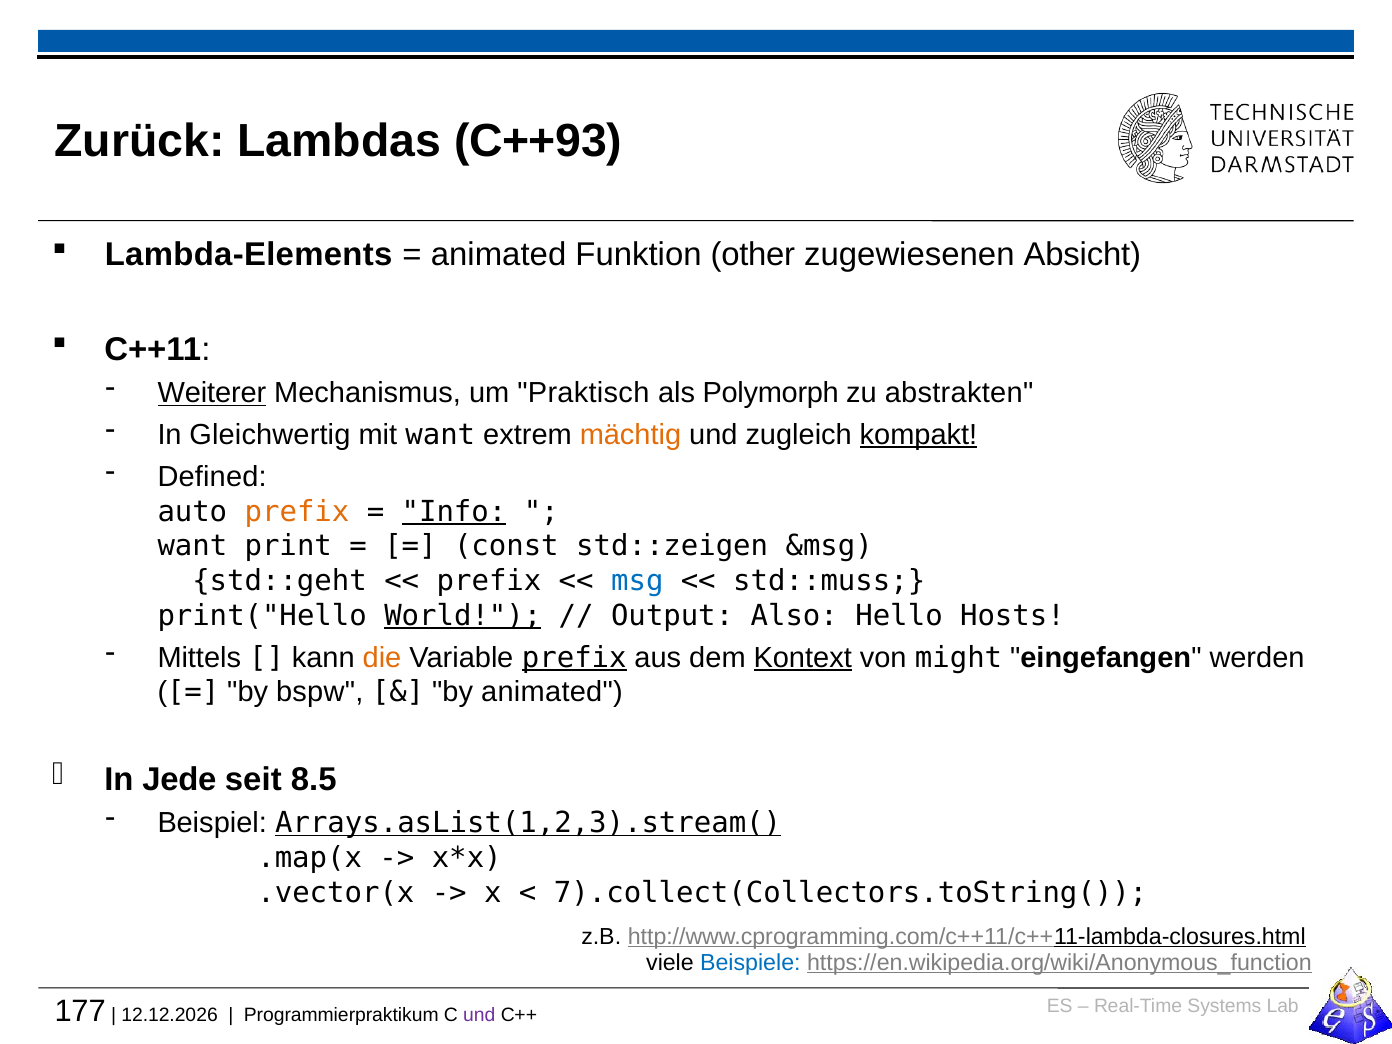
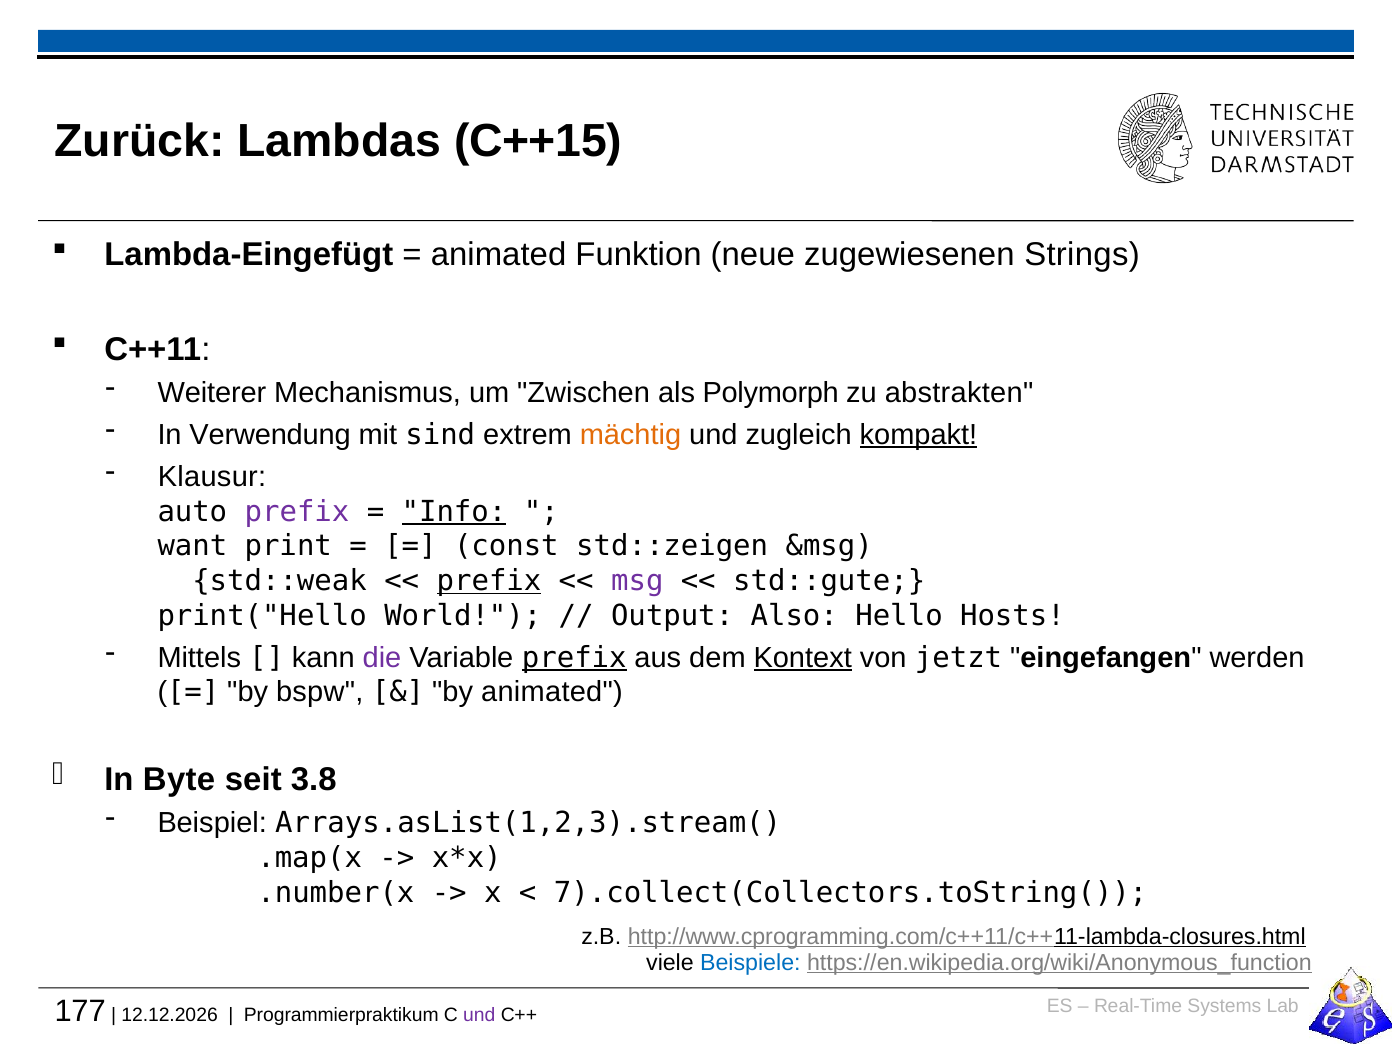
C++93: C++93 -> C++15
Lambda-Elements: Lambda-Elements -> Lambda-Eingefügt
other: other -> neue
Absicht: Absicht -> Strings
Weiterer underline: present -> none
Praktisch: Praktisch -> Zwischen
Gleichwertig: Gleichwertig -> Verwendung
mit want: want -> sind
Defined: Defined -> Klausur
prefix at (297, 511) colour: orange -> purple
std::geht: std::geht -> std::weak
prefix at (489, 581) underline: none -> present
msg colour: blue -> purple
std::muss: std::muss -> std::gute
World underline: present -> none
die colour: orange -> purple
might: might -> jetzt
Jede: Jede -> Byte
8.5: 8.5 -> 3.8
Arrays.asList(1,2,3).stream( underline: present -> none
.vector(x: .vector(x -> .number(x
